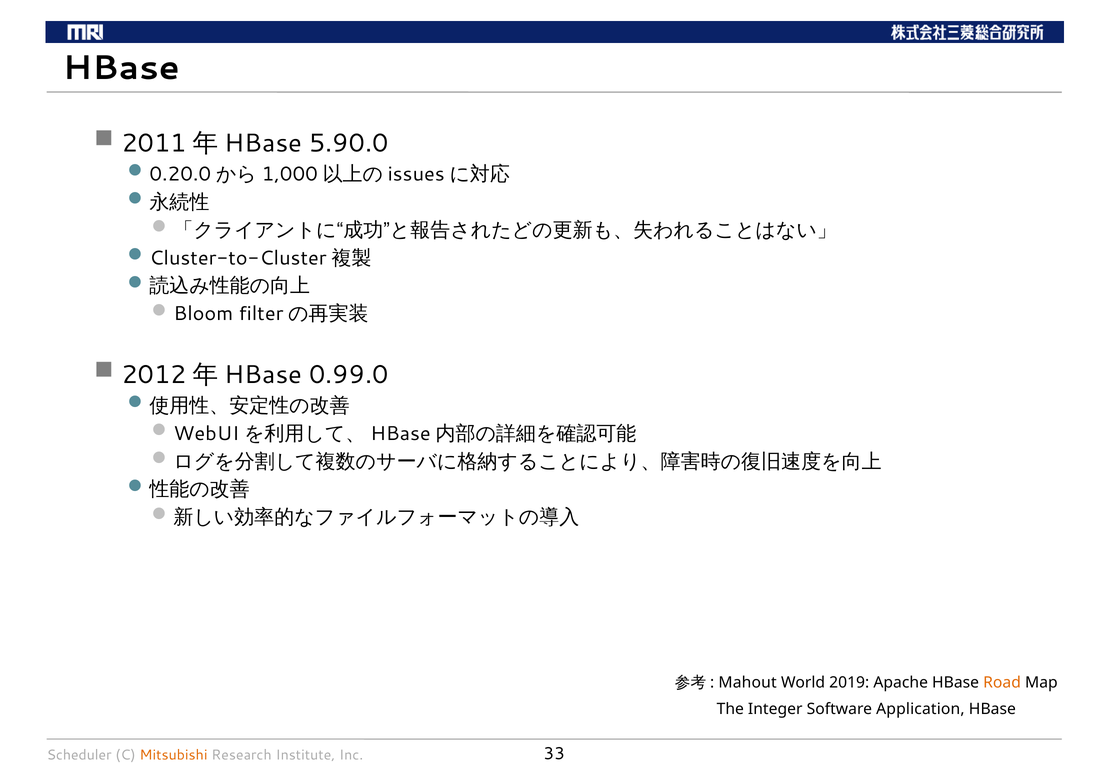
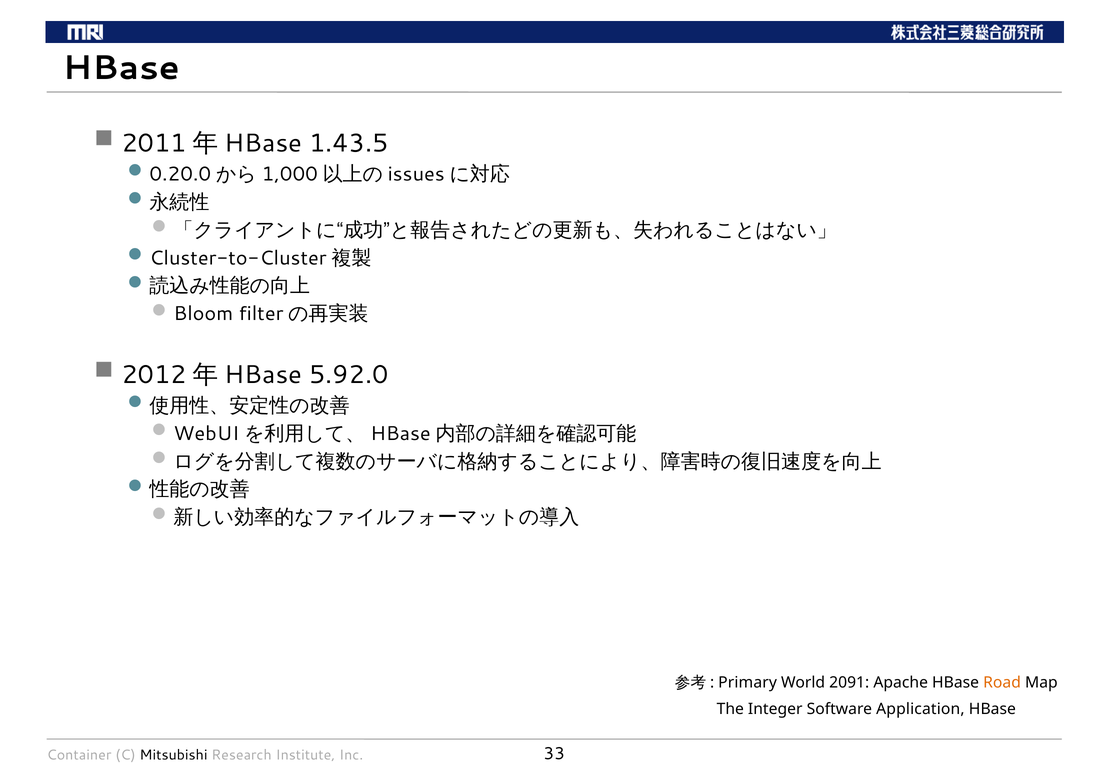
5.90.0: 5.90.0 -> 1.43.5
0.99.0: 0.99.0 -> 5.92.0
Mahout: Mahout -> Primary
2019: 2019 -> 2091
Scheduler: Scheduler -> Container
Mitsubishi colour: orange -> black
